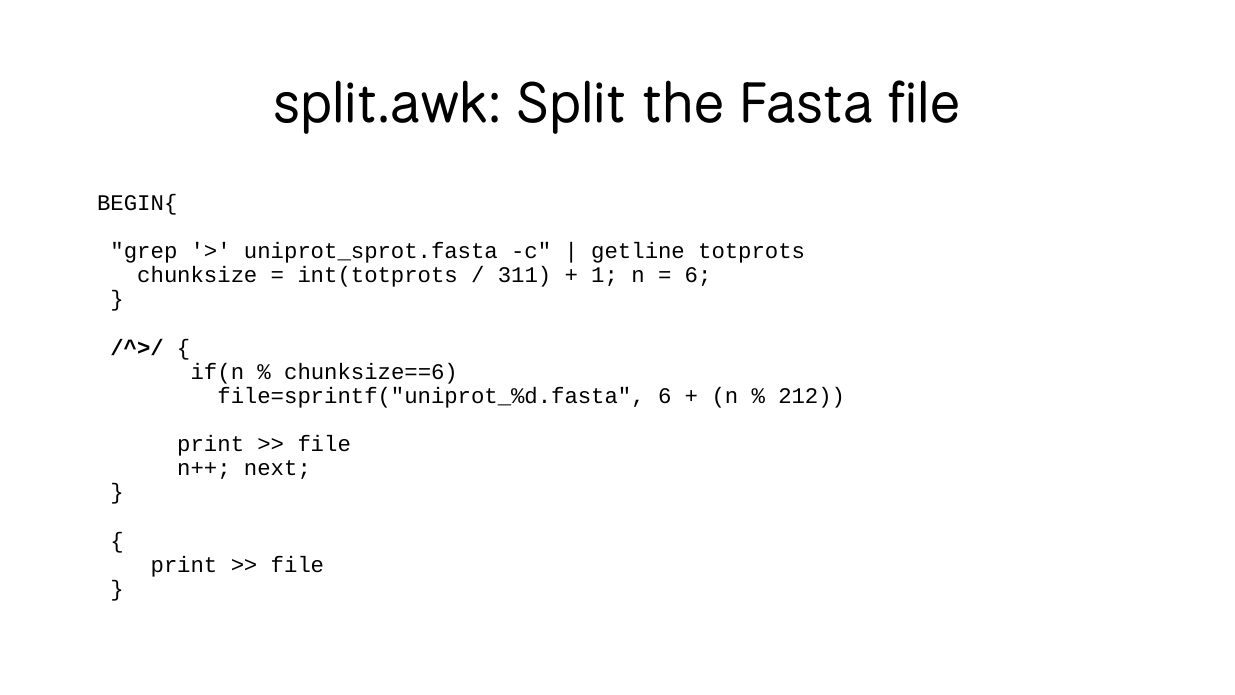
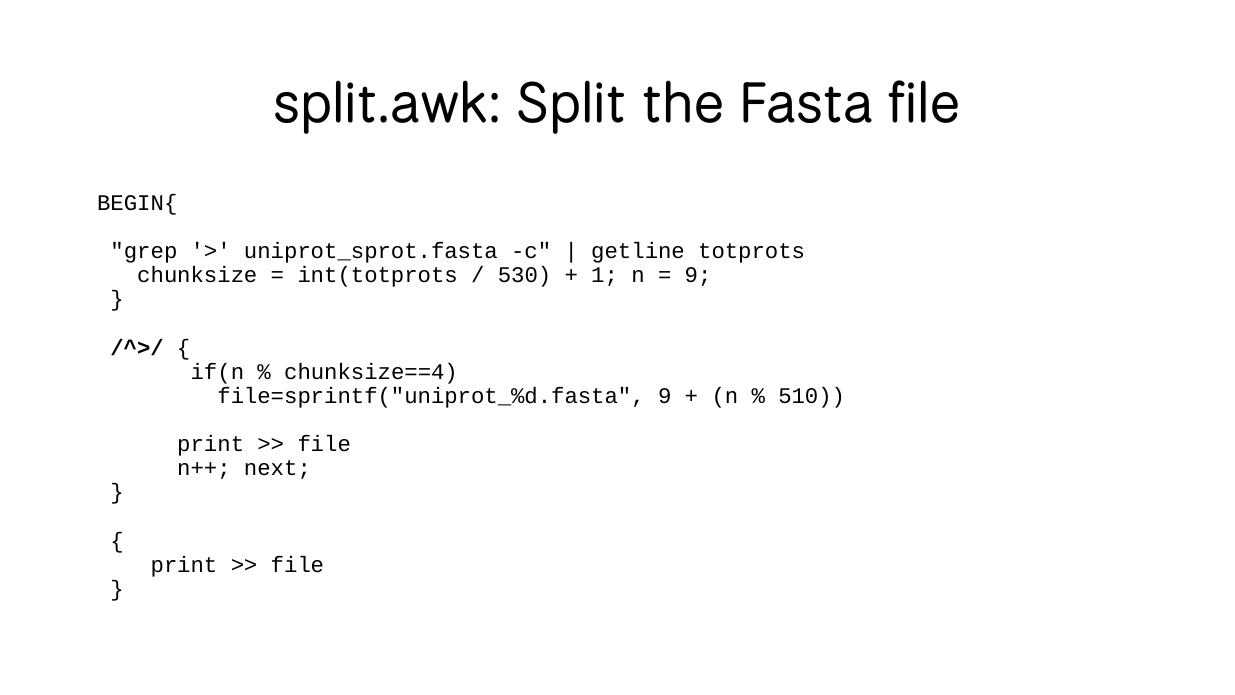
311: 311 -> 530
6 at (698, 275): 6 -> 9
chunksize==6: chunksize==6 -> chunksize==4
file=sprintf("uniprot_%d.fasta 6: 6 -> 9
212: 212 -> 510
